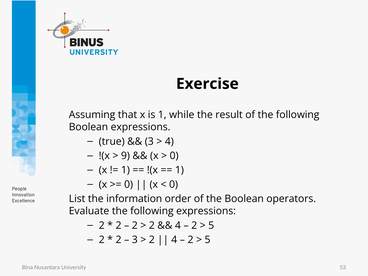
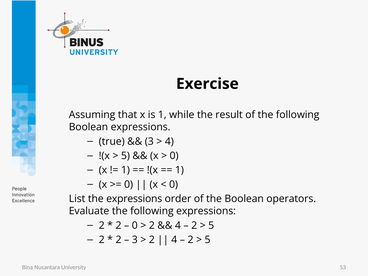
9 at (125, 156): 9 -> 5
the information: information -> expressions
2 at (135, 225): 2 -> 0
